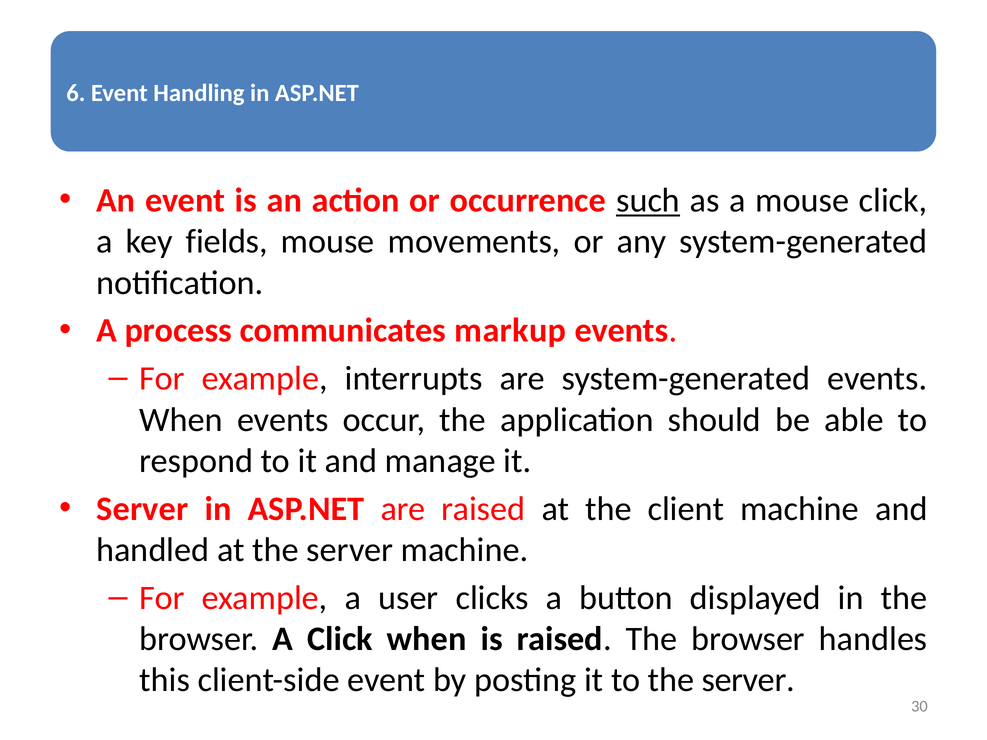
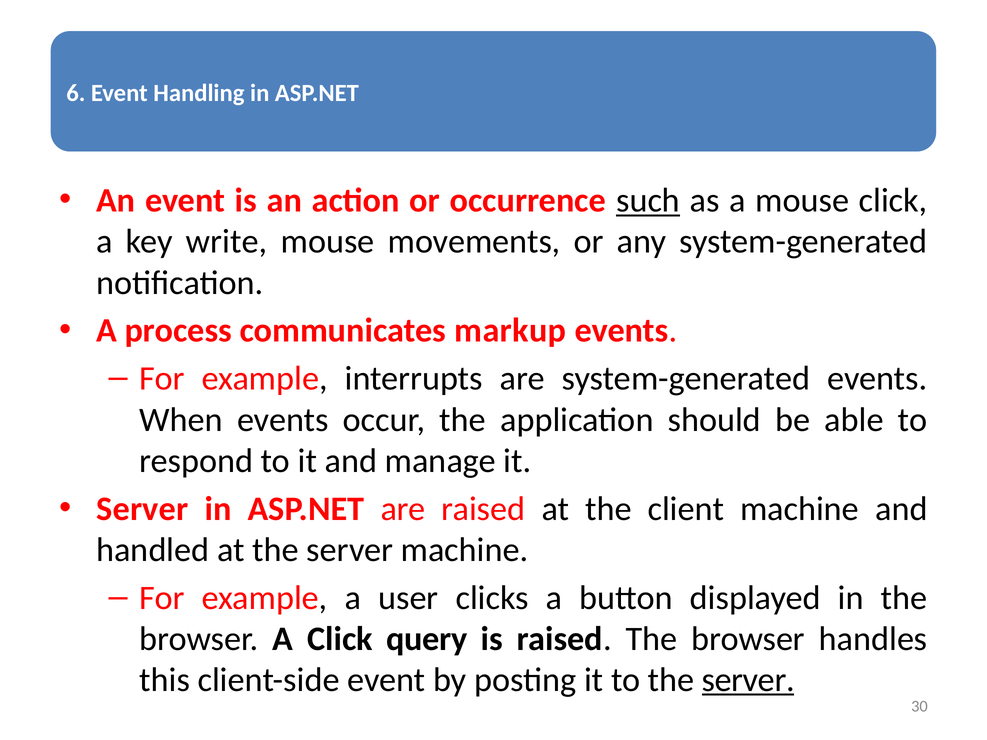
fields: fields -> write
Click when: when -> query
server at (748, 680) underline: none -> present
